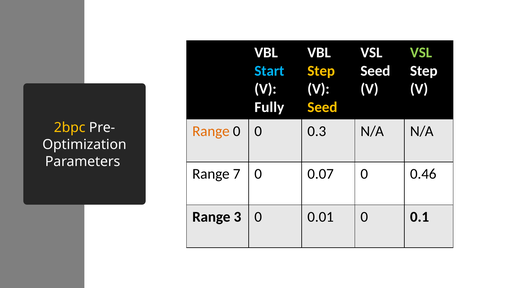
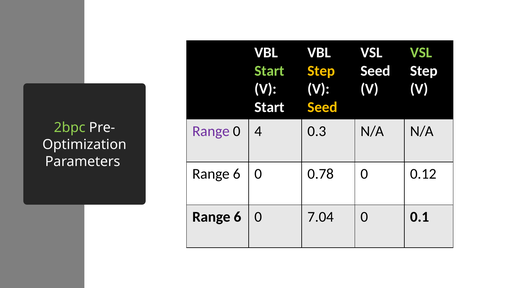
Start at (269, 71) colour: light blue -> light green
Fully at (269, 107): Fully -> Start
2bpc colour: yellow -> light green
Range at (211, 131) colour: orange -> purple
0 0: 0 -> 4
7 at (237, 174): 7 -> 6
0.07: 0.07 -> 0.78
0.46: 0.46 -> 0.12
3 at (237, 217): 3 -> 6
0.01: 0.01 -> 7.04
